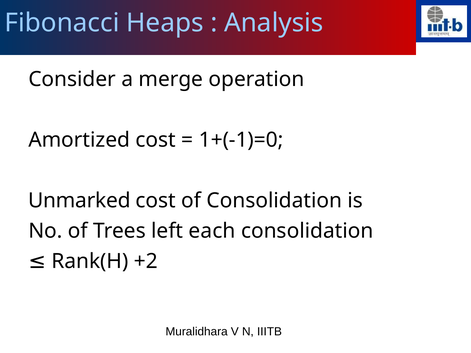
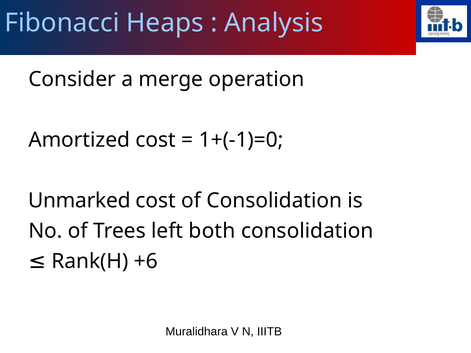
each: each -> both
+2: +2 -> +6
